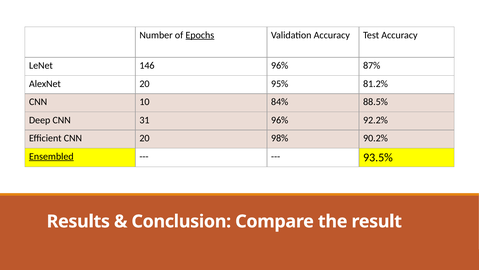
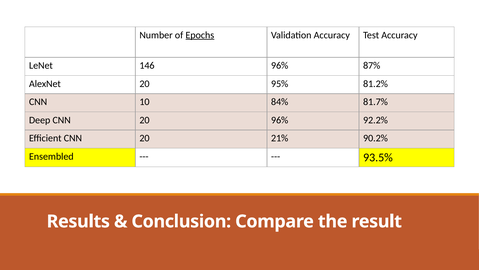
88.5%: 88.5% -> 81.7%
Deep CNN 31: 31 -> 20
98%: 98% -> 21%
Ensembled underline: present -> none
